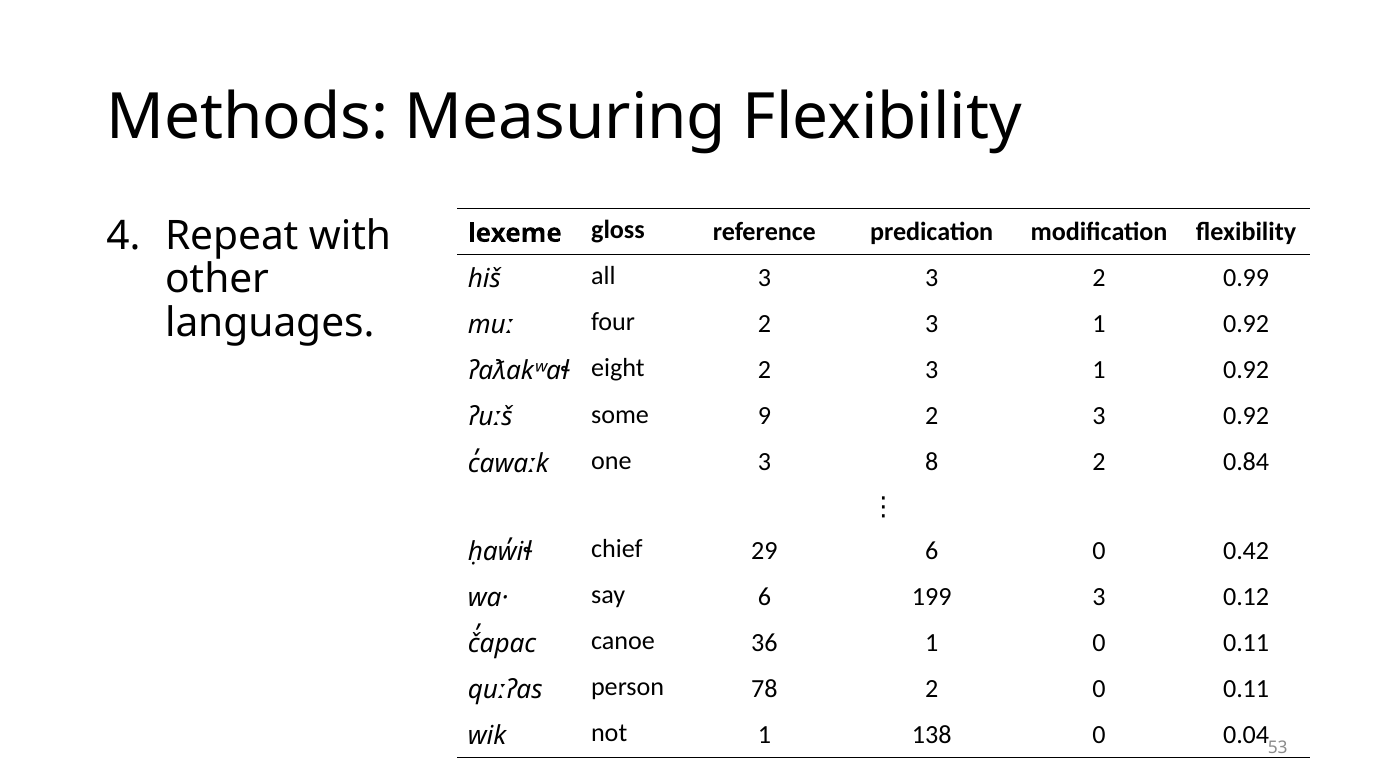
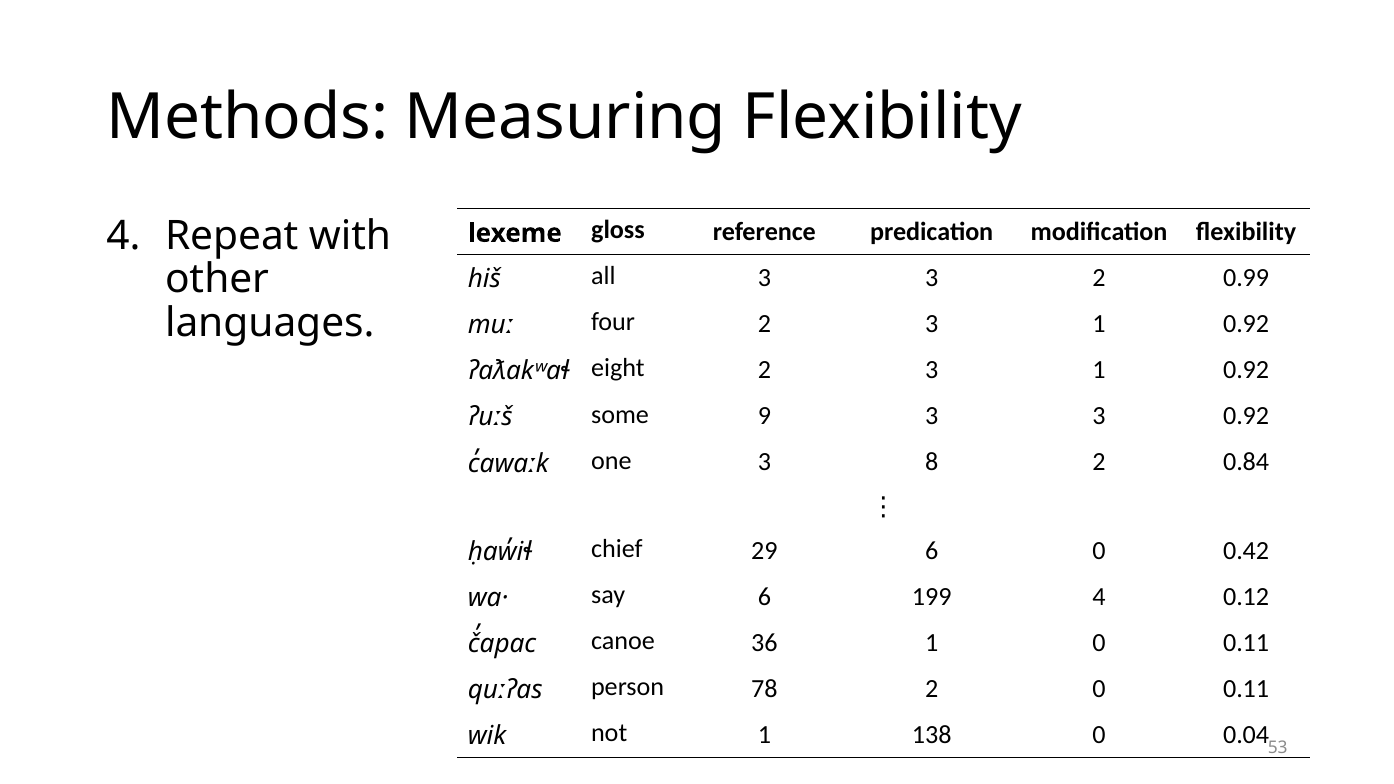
9 2: 2 -> 3
199 3: 3 -> 4
